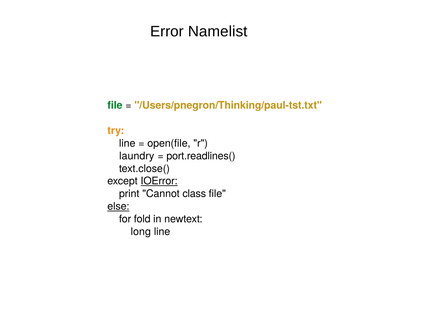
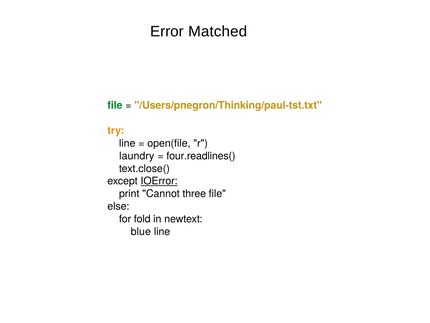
Namelist: Namelist -> Matched
port.readlines(: port.readlines( -> four.readlines(
class: class -> three
else underline: present -> none
long: long -> blue
